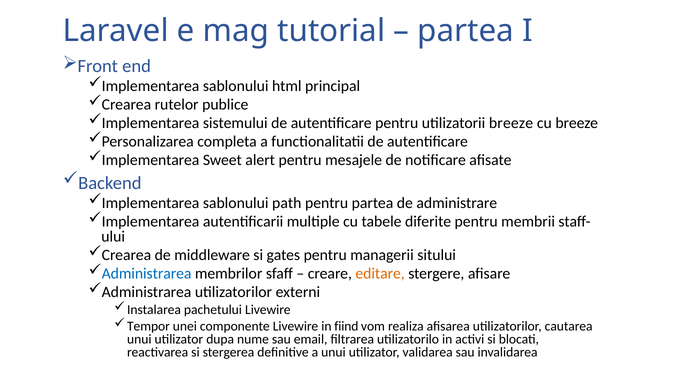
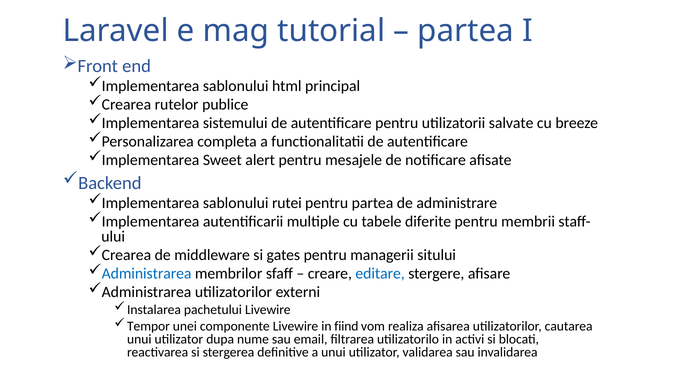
utilizatorii breeze: breeze -> salvate
path: path -> rutei
editare colour: orange -> blue
